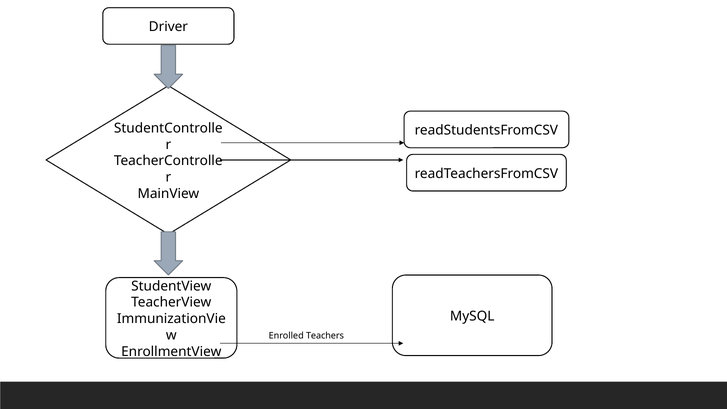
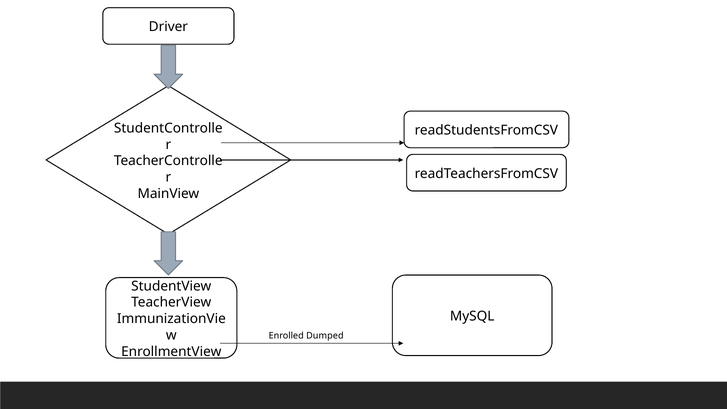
Teachers: Teachers -> Dumped
